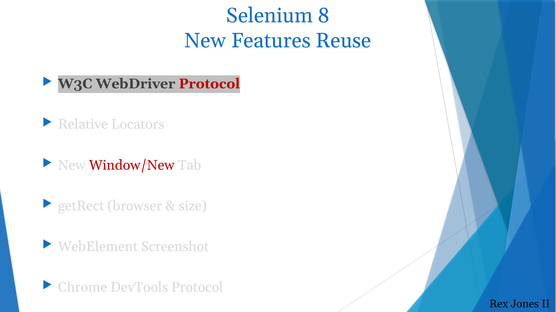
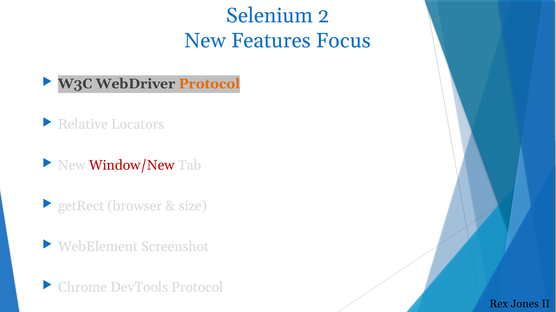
8: 8 -> 2
Reuse: Reuse -> Focus
Protocol at (209, 84) colour: red -> orange
